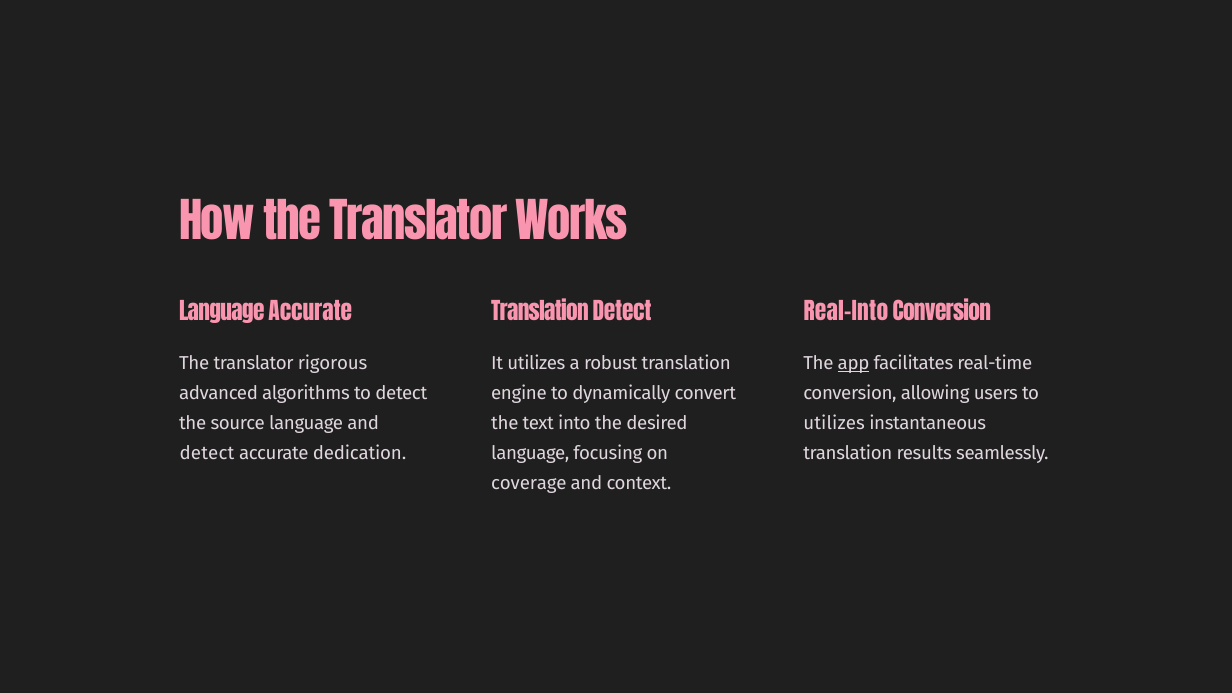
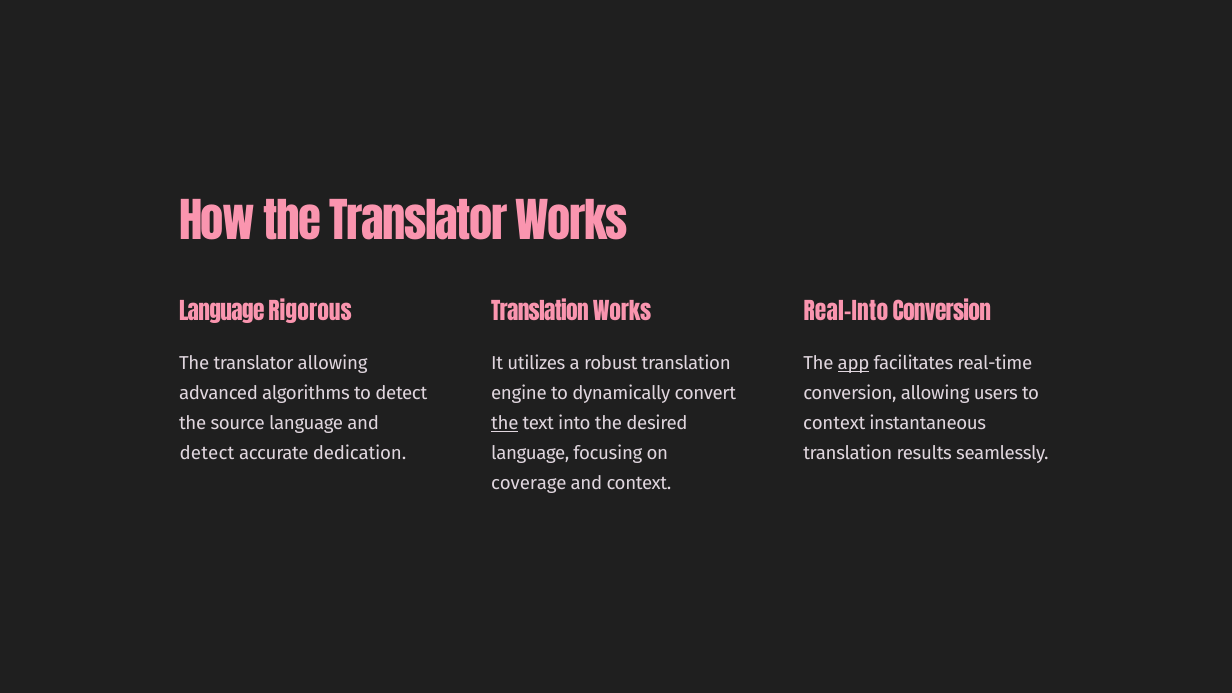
Language Accurate: Accurate -> Rigorous
Translation Detect: Detect -> Works
translator rigorous: rigorous -> allowing
the at (505, 423) underline: none -> present
utilizes at (834, 424): utilizes -> context
